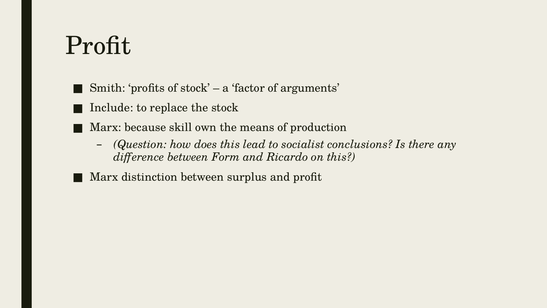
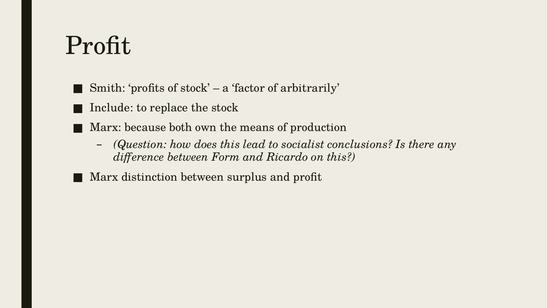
arguments: arguments -> arbitrarily
skill: skill -> both
